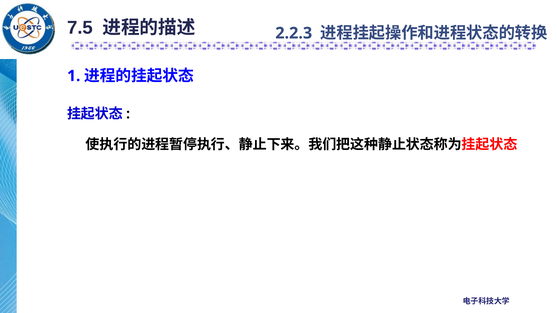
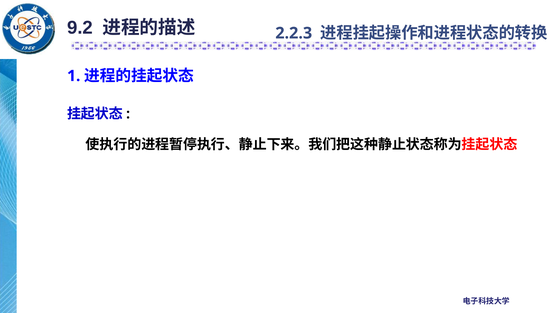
7.5: 7.5 -> 9.2
